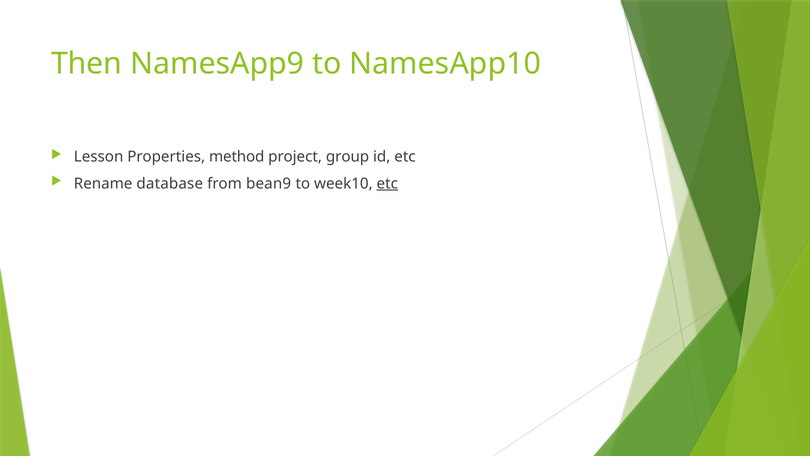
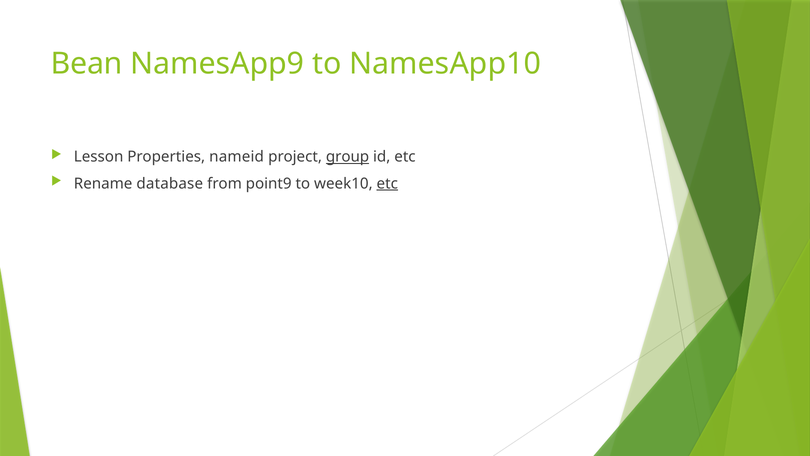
Then: Then -> Bean
method: method -> nameid
group underline: none -> present
bean9: bean9 -> point9
